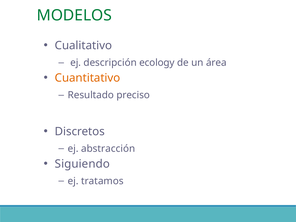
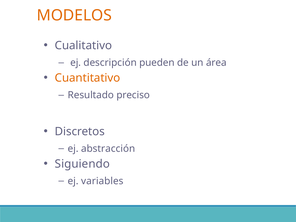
MODELOS colour: green -> orange
ecology: ecology -> pueden
tratamos: tratamos -> variables
